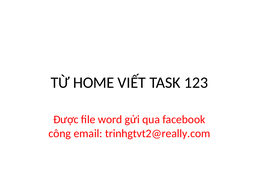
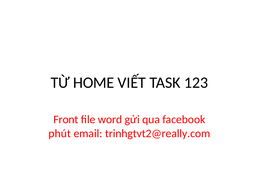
Được: Được -> Front
công: công -> phút
